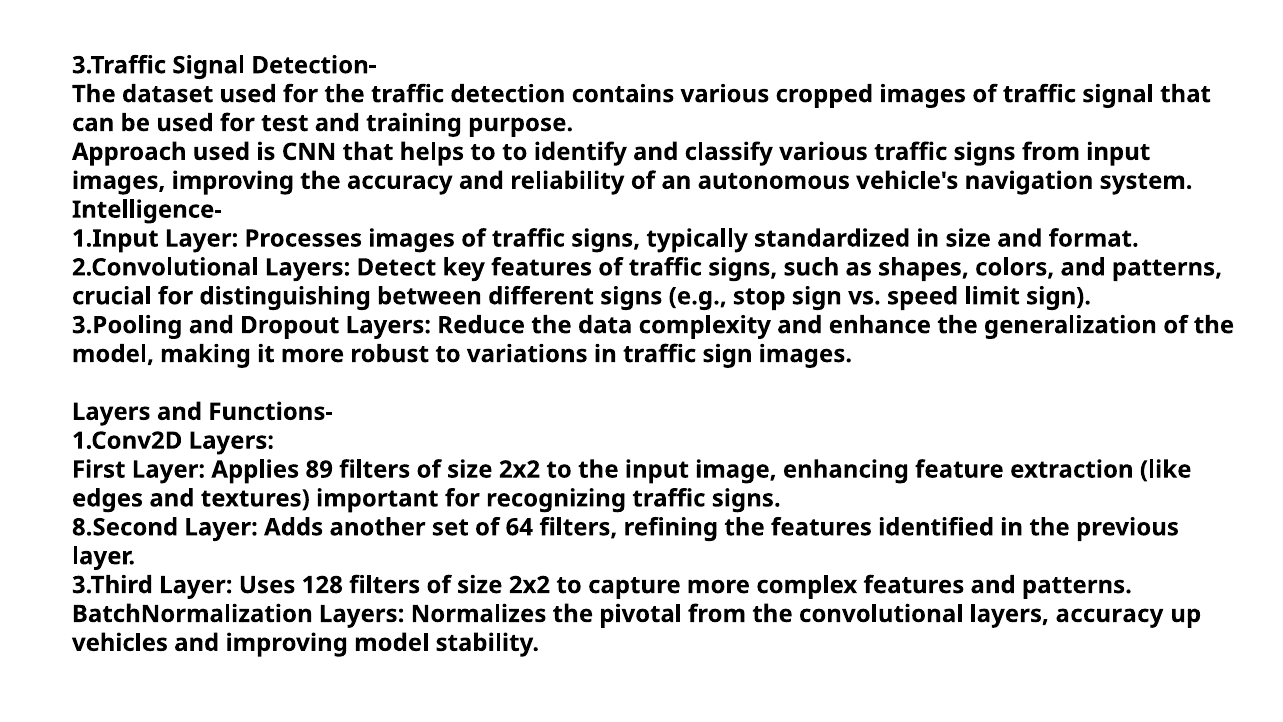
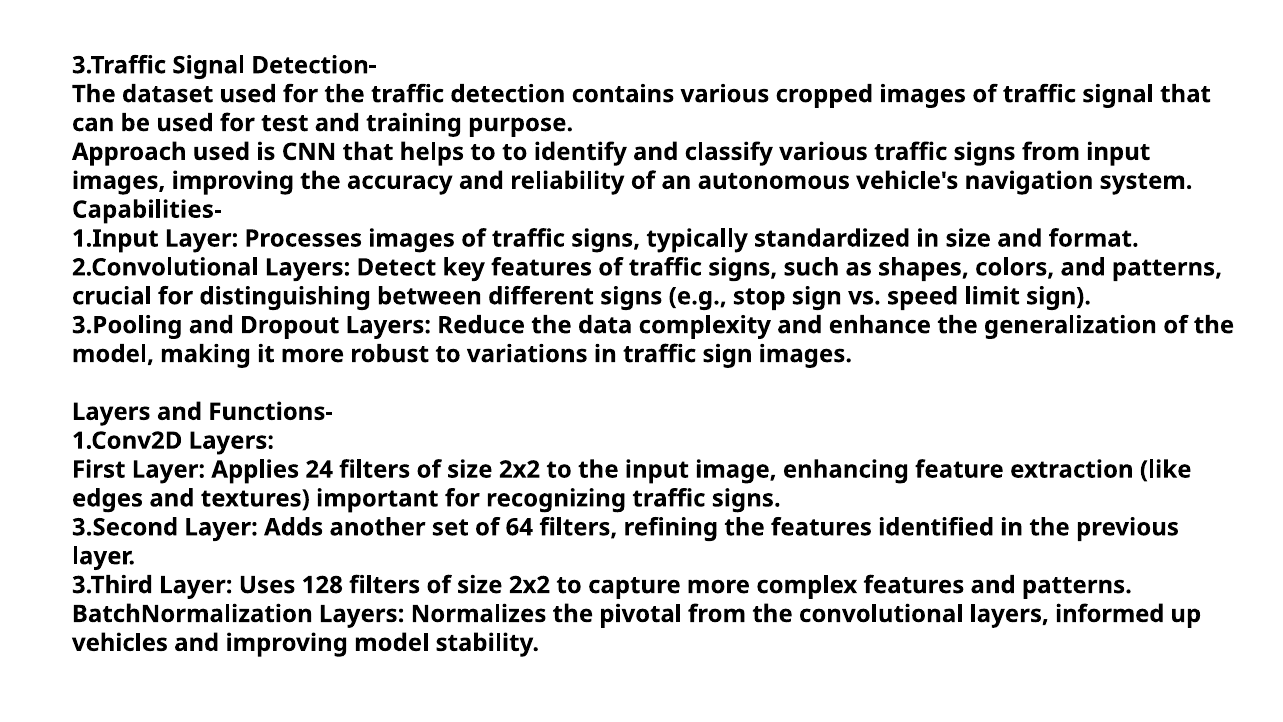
Intelligence-: Intelligence- -> Capabilities-
89: 89 -> 24
8.Second: 8.Second -> 3.Second
layers accuracy: accuracy -> informed
